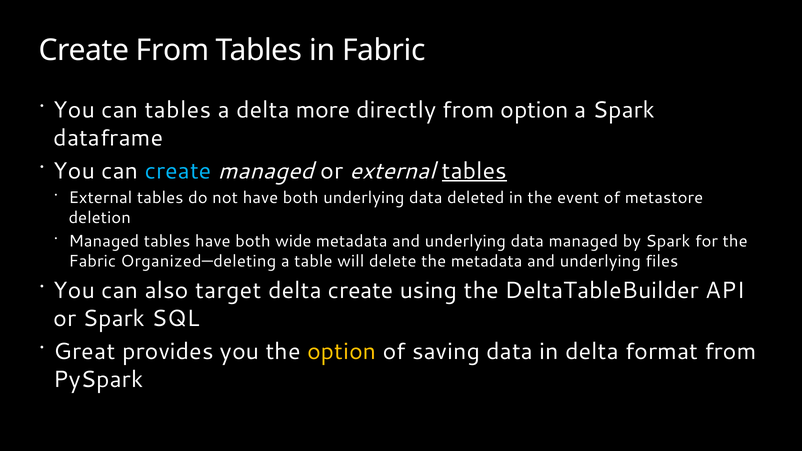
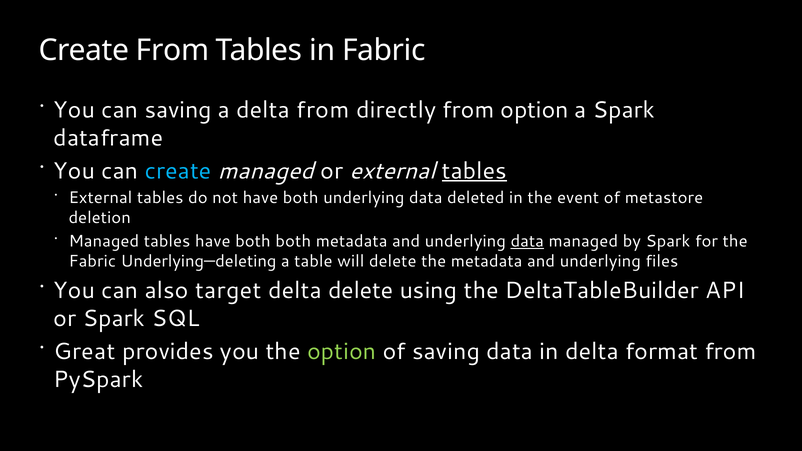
can tables: tables -> saving
delta more: more -> from
both wide: wide -> both
data at (527, 241) underline: none -> present
Organized—deleting: Organized—deleting -> Underlying—deleting
delta create: create -> delete
option at (342, 351) colour: yellow -> light green
